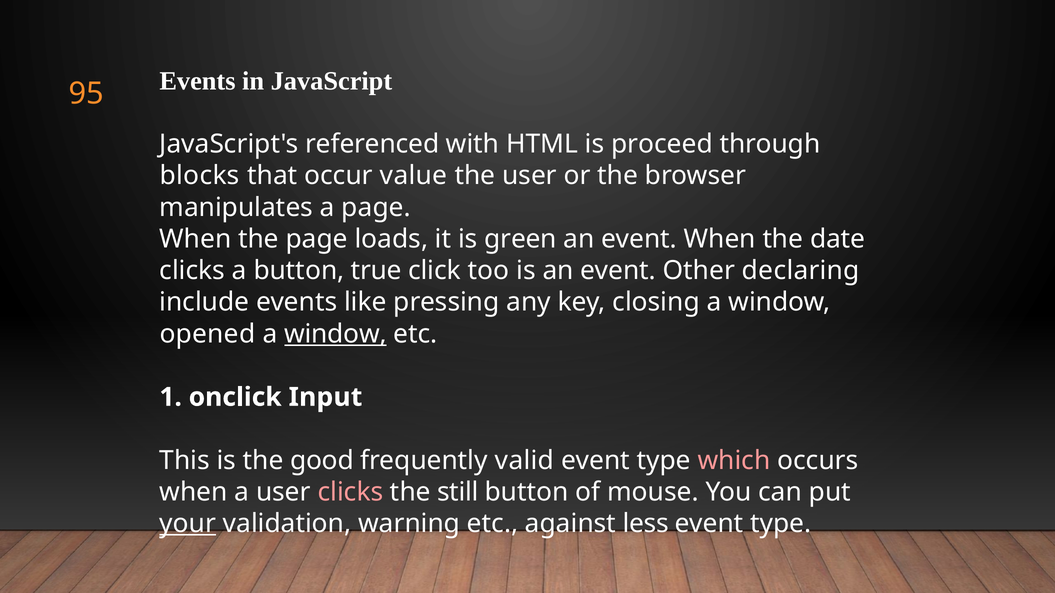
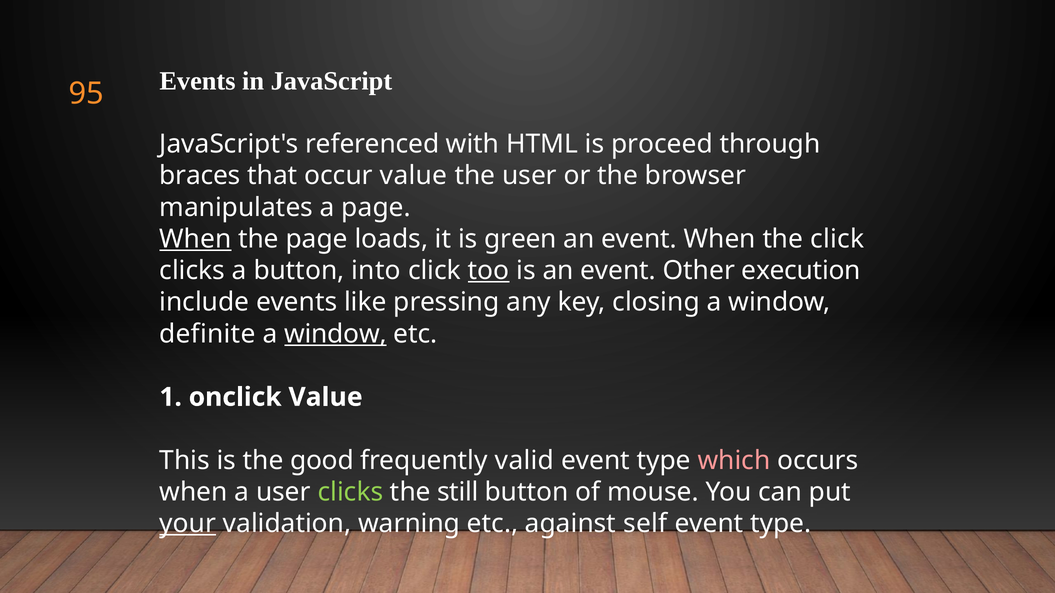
blocks: blocks -> braces
When at (195, 239) underline: none -> present
the date: date -> click
true: true -> into
too underline: none -> present
declaring: declaring -> execution
opened: opened -> definite
onclick Input: Input -> Value
clicks at (350, 492) colour: pink -> light green
less: less -> self
